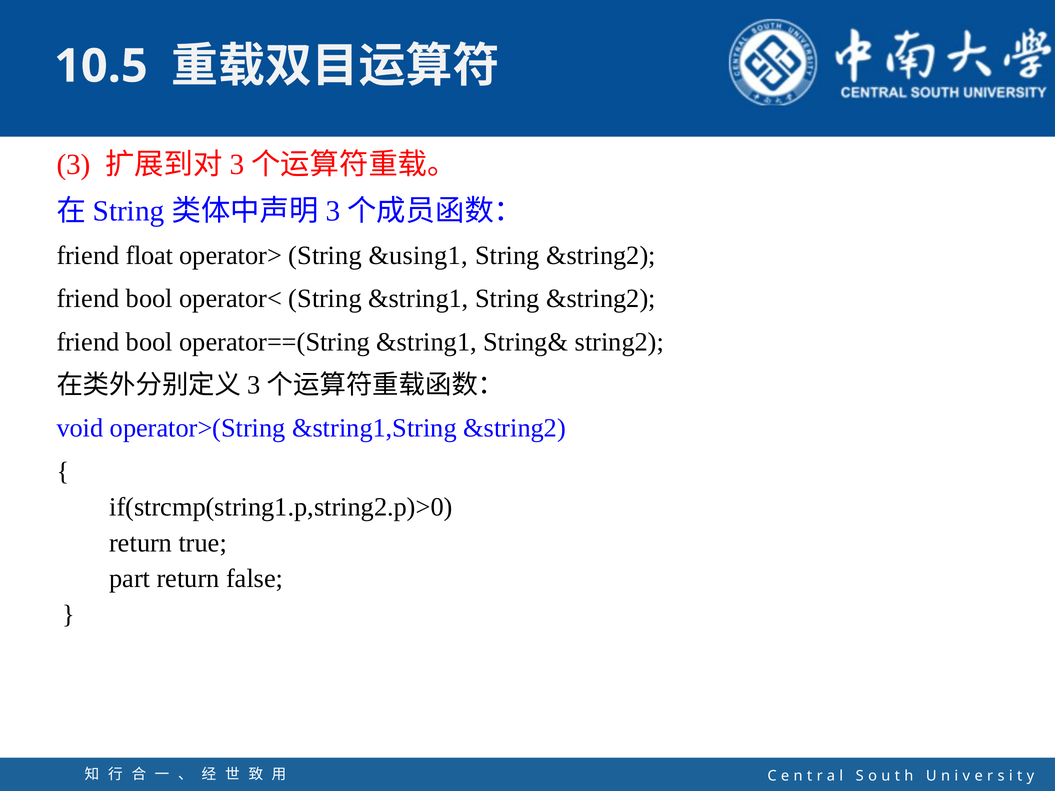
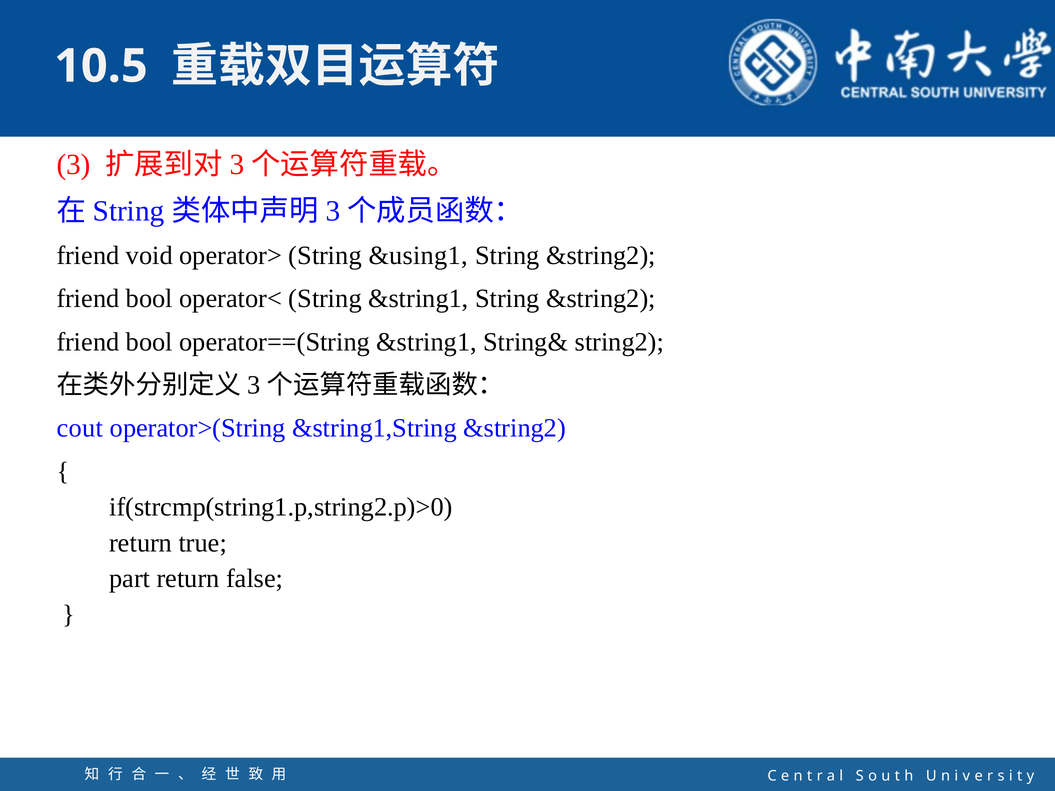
float: float -> void
void: void -> cout
